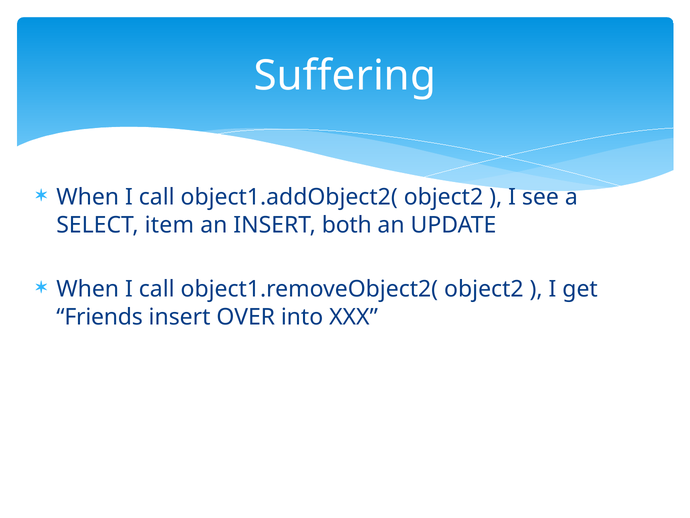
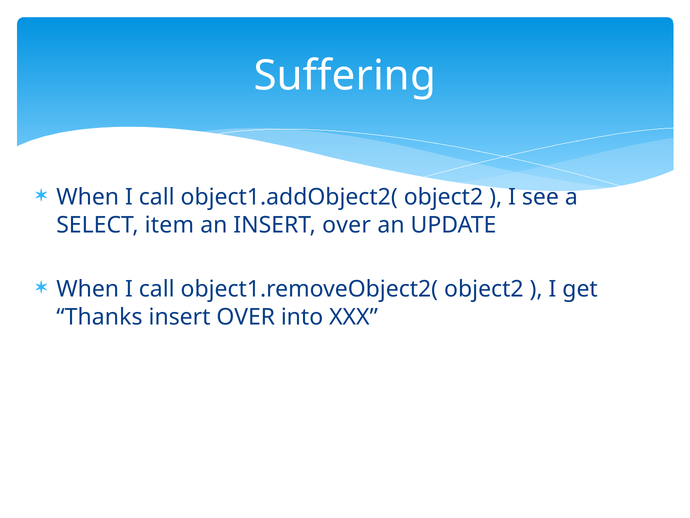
an INSERT both: both -> over
Friends: Friends -> Thanks
